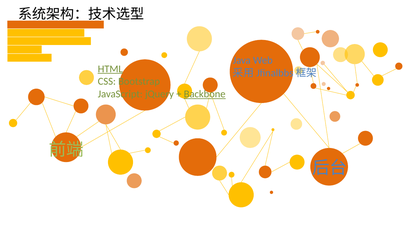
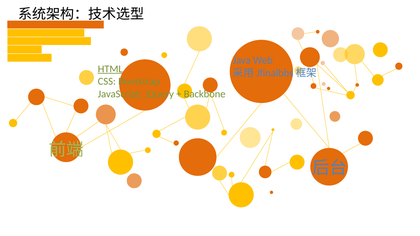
Backbone underline: present -> none
